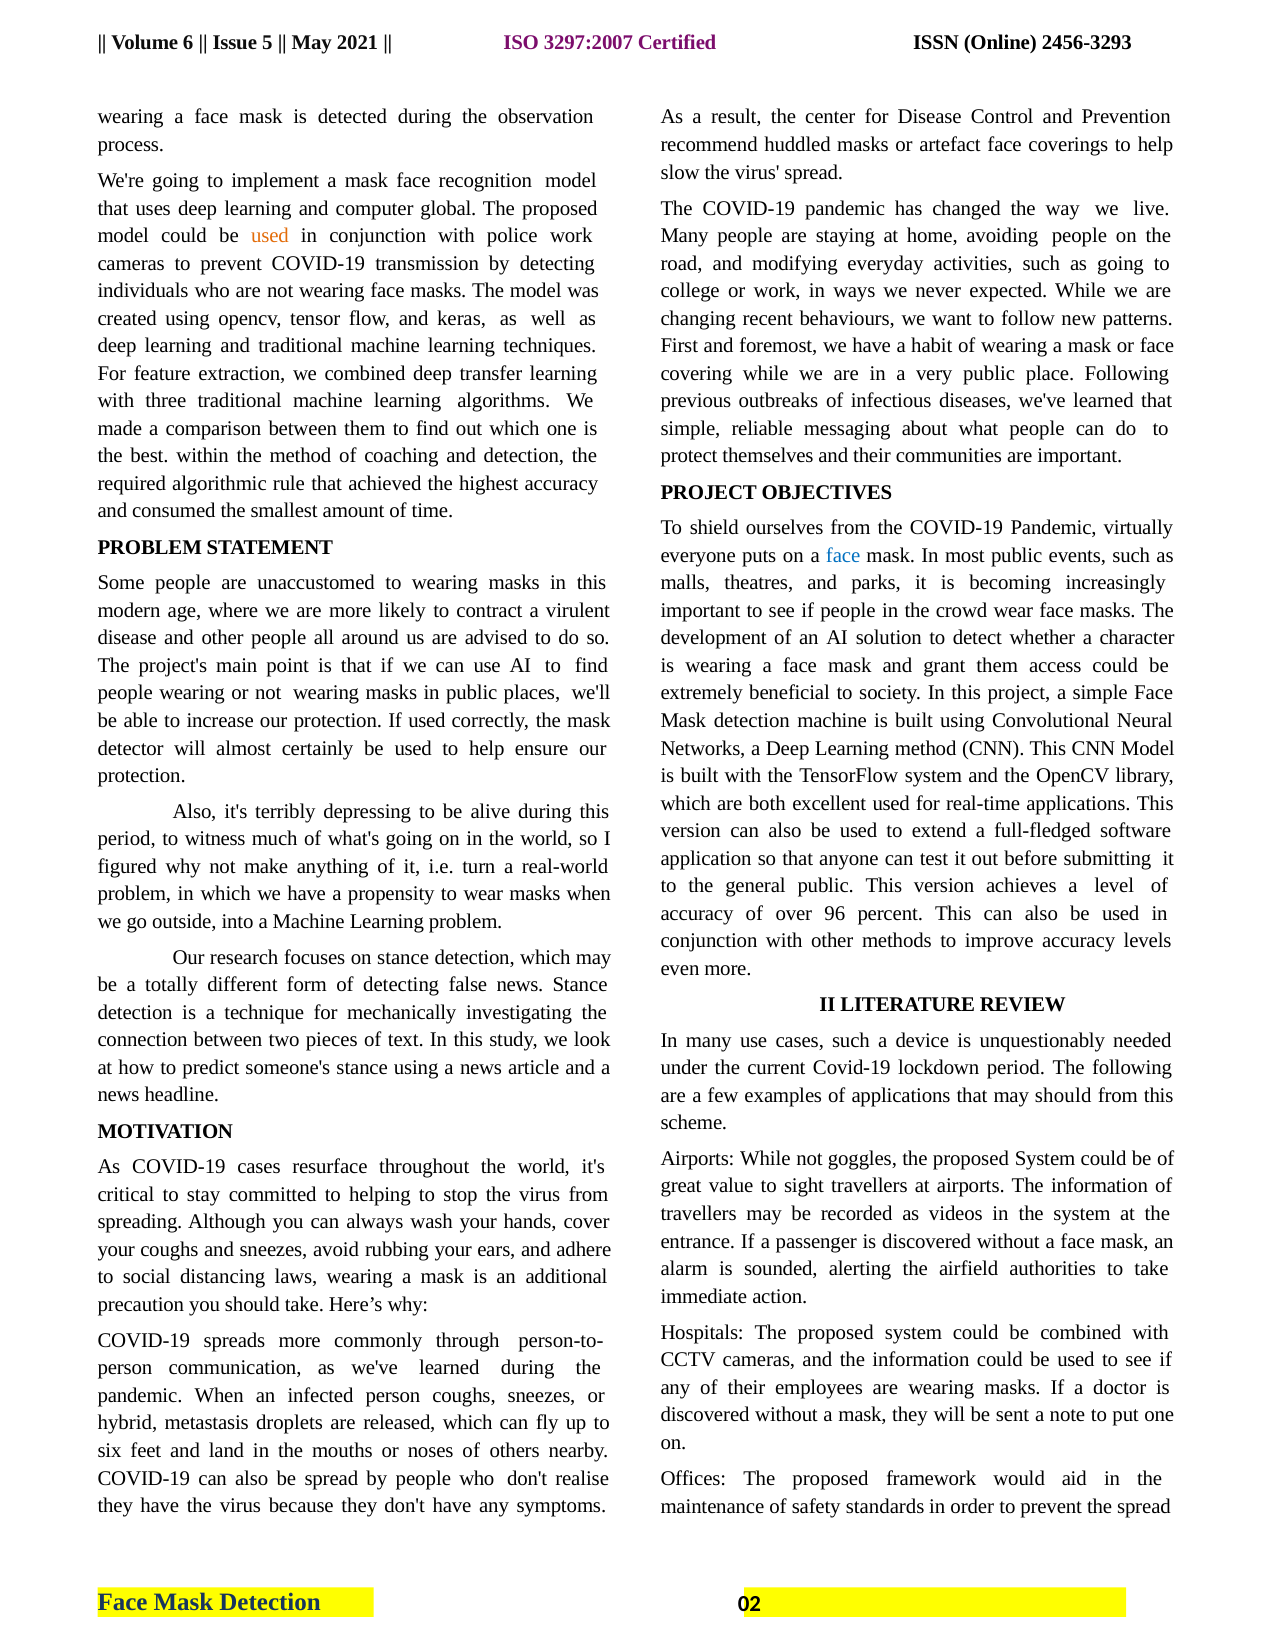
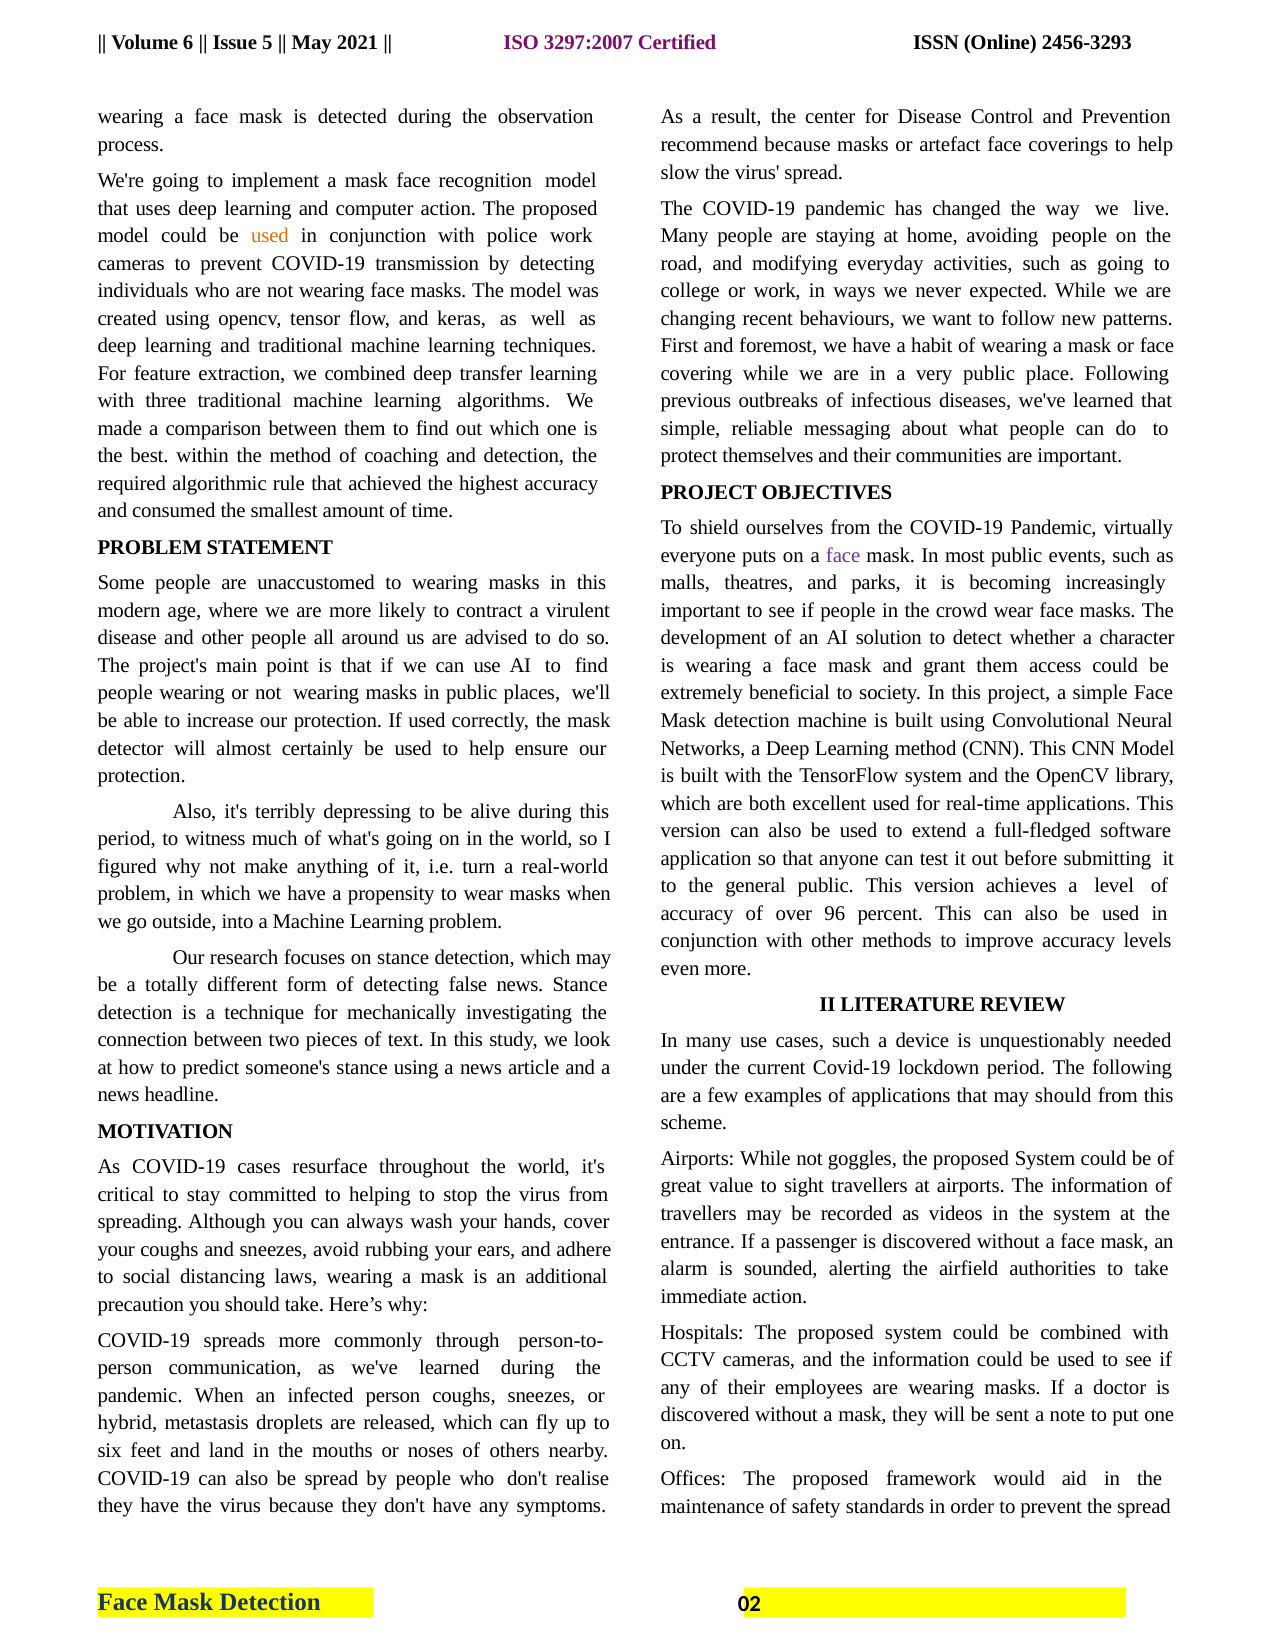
recommend huddled: huddled -> because
computer global: global -> action
face at (843, 556) colour: blue -> purple
